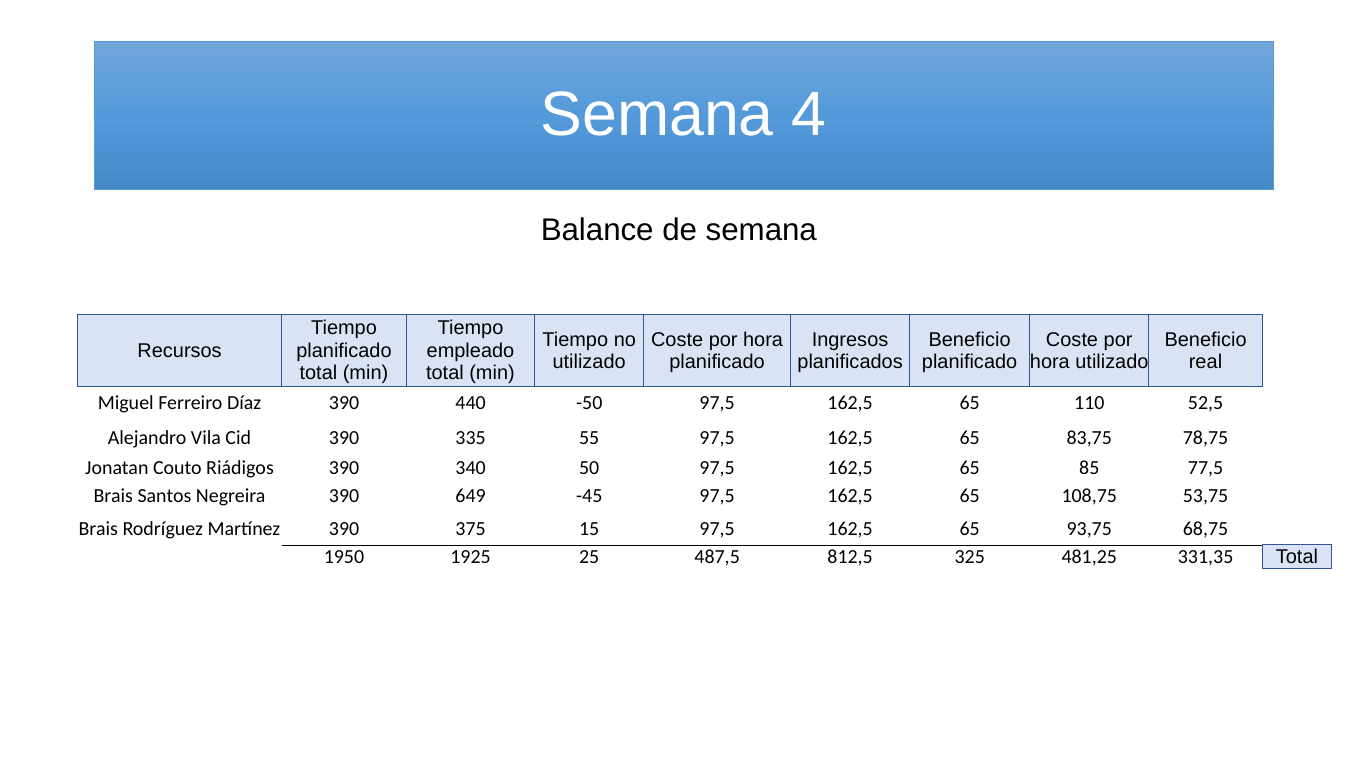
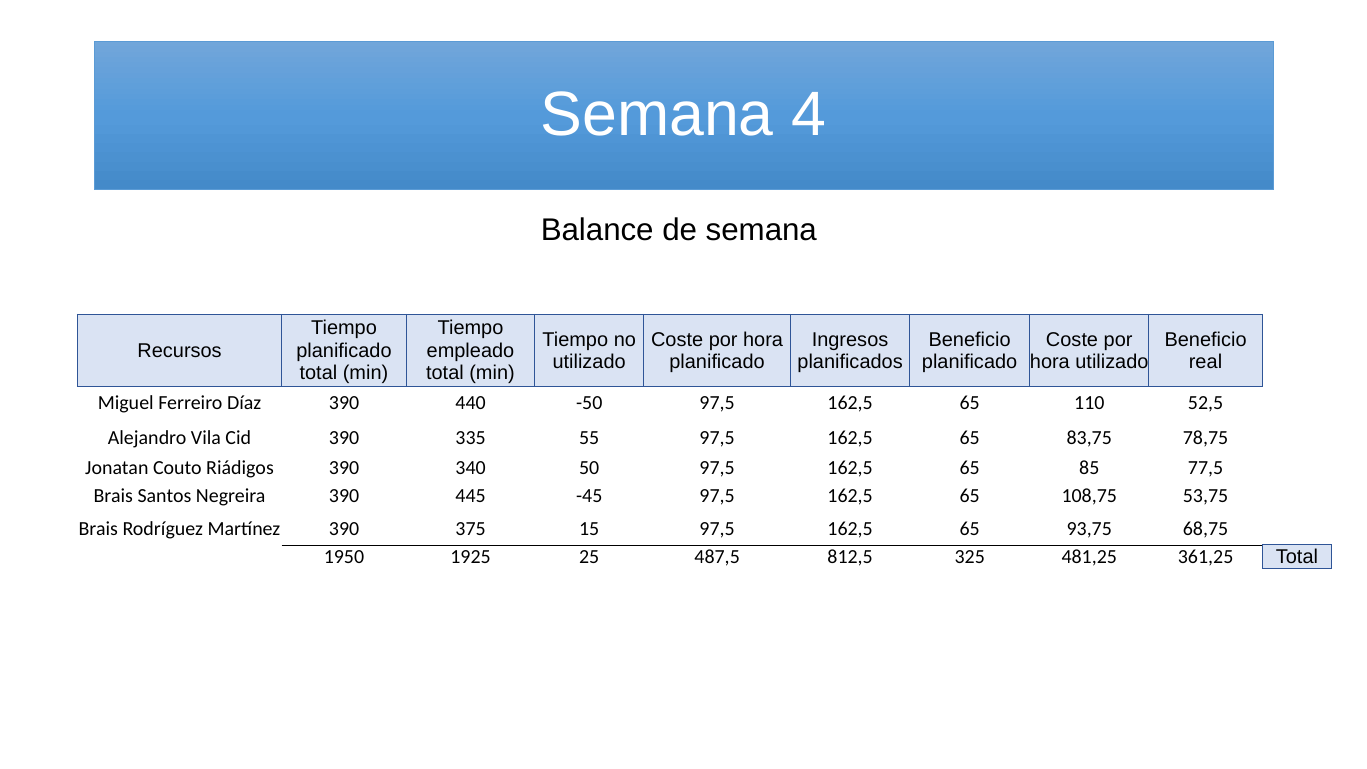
649: 649 -> 445
331,35: 331,35 -> 361,25
